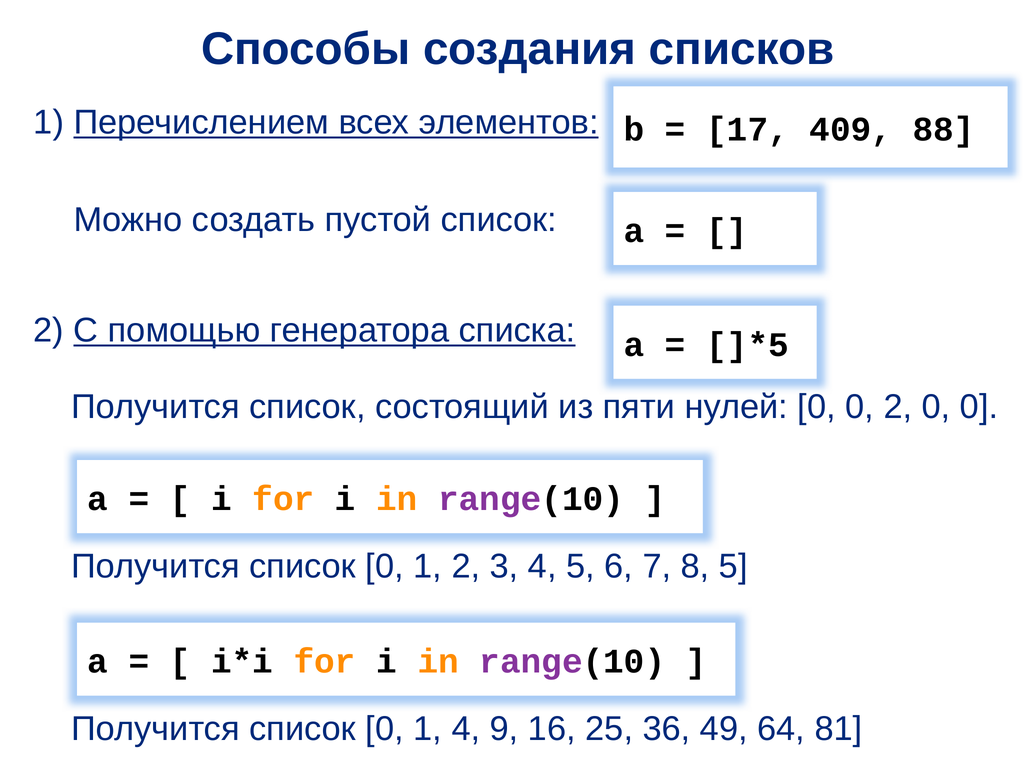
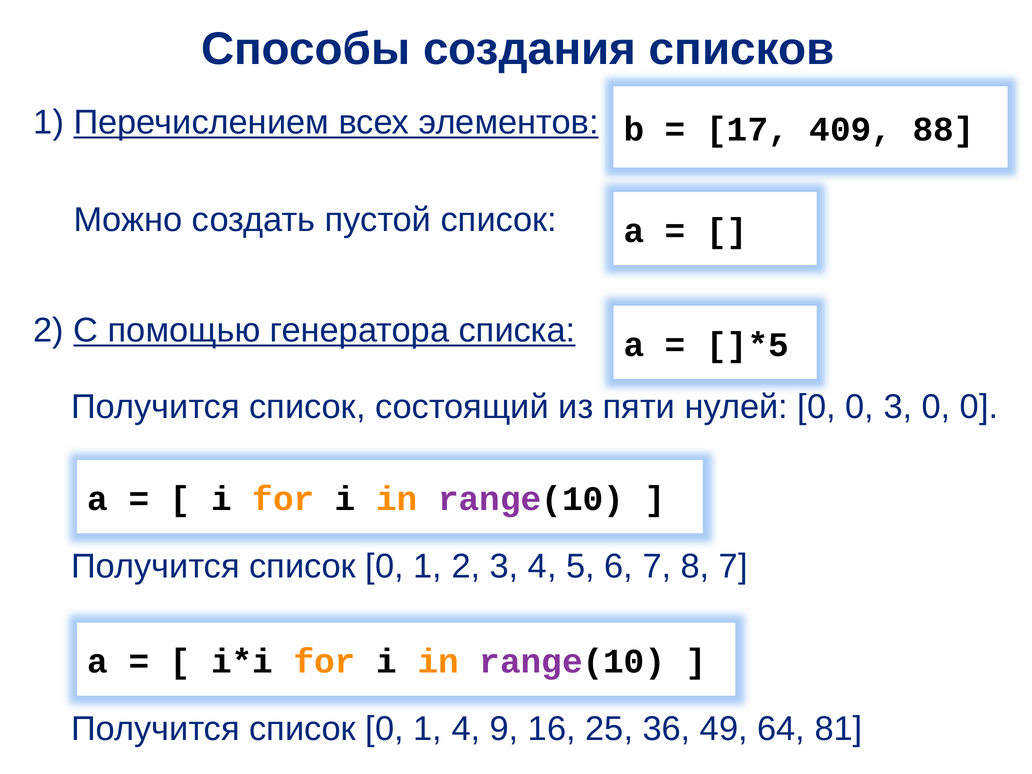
0 2: 2 -> 3
8 5: 5 -> 7
